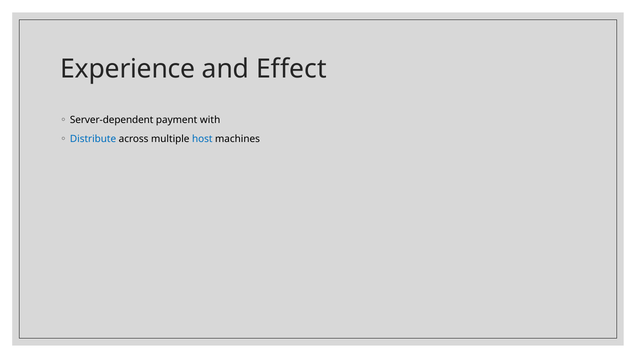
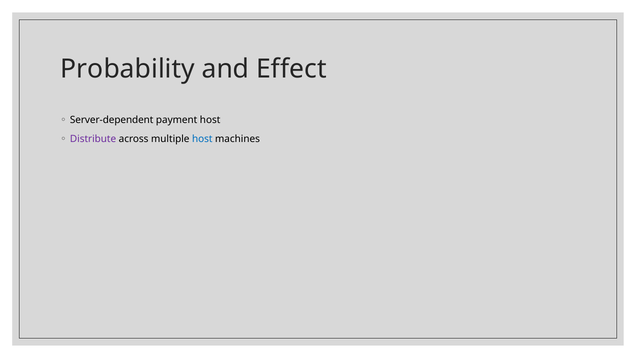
Experience: Experience -> Probability
payment with: with -> host
Distribute colour: blue -> purple
